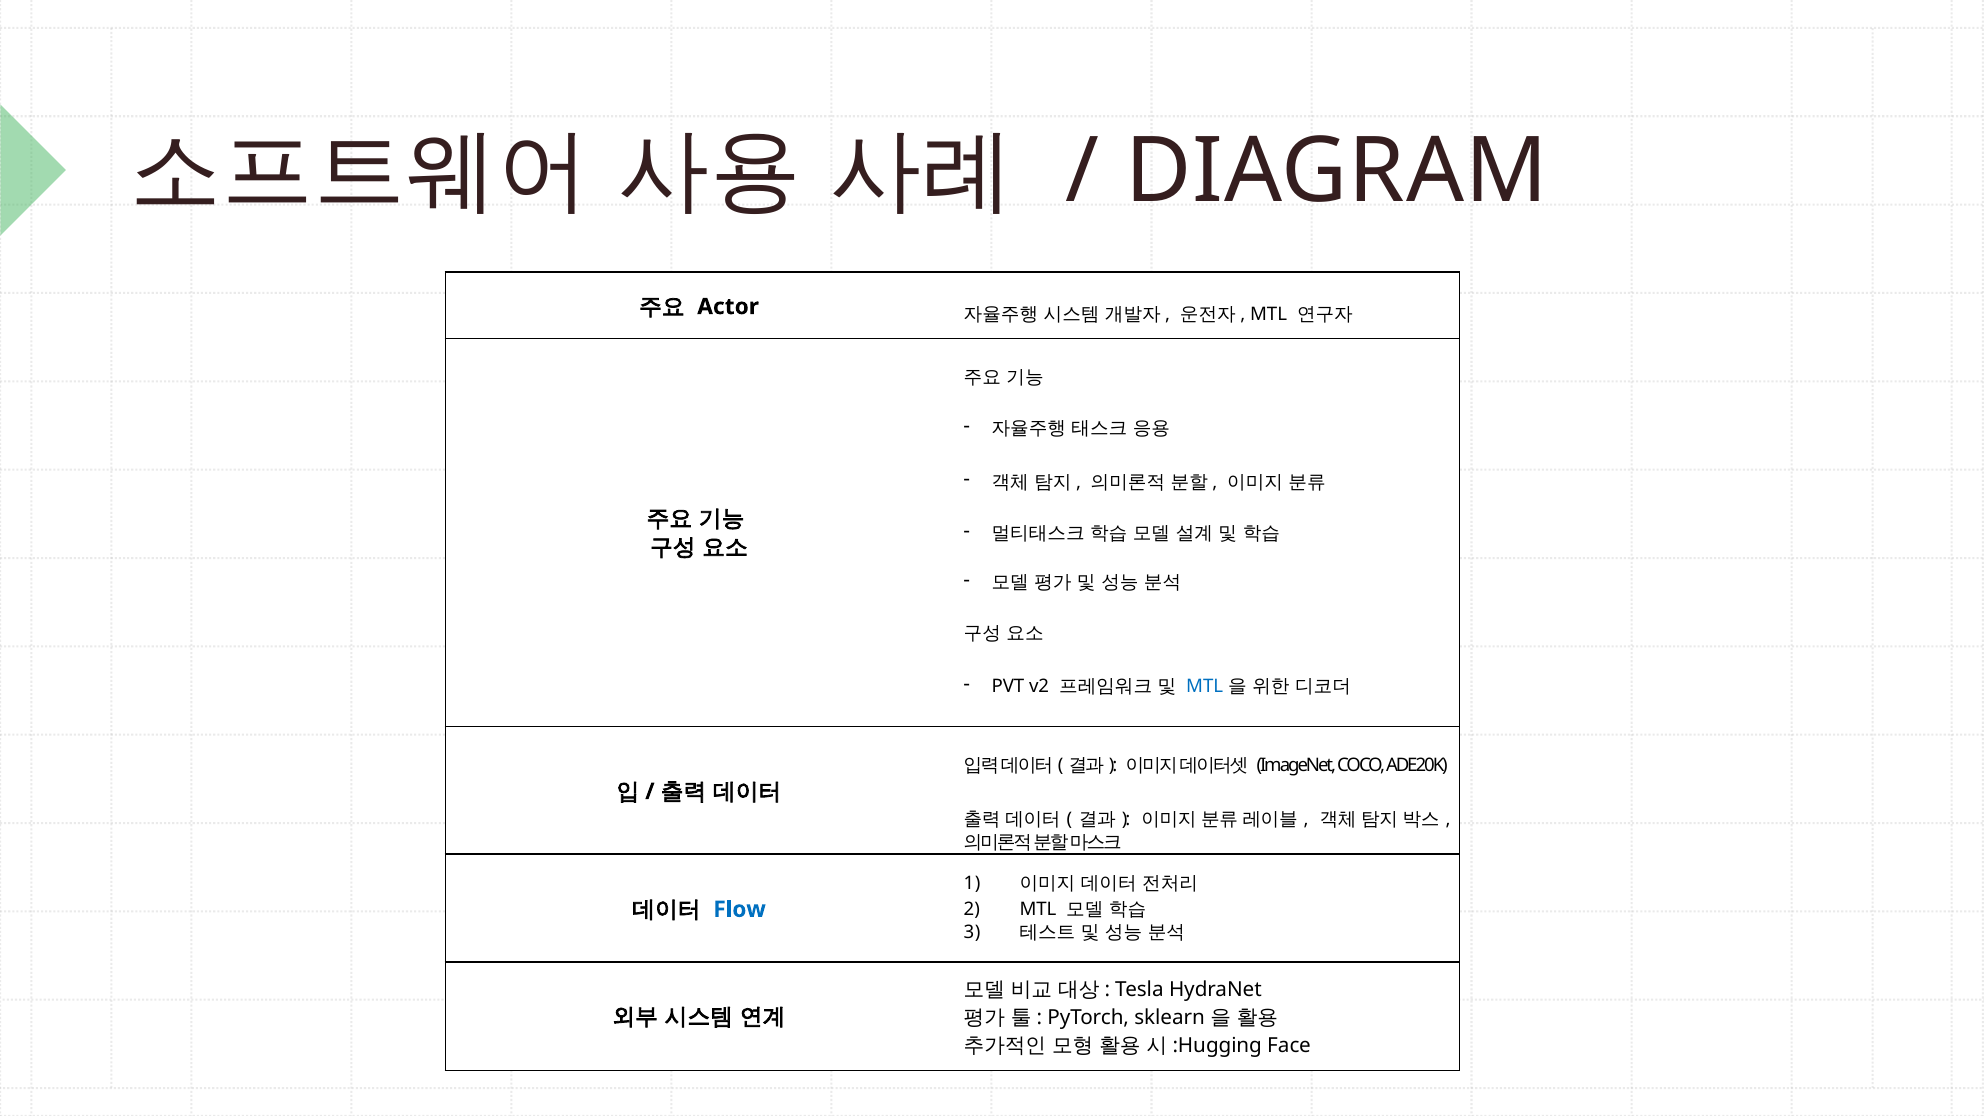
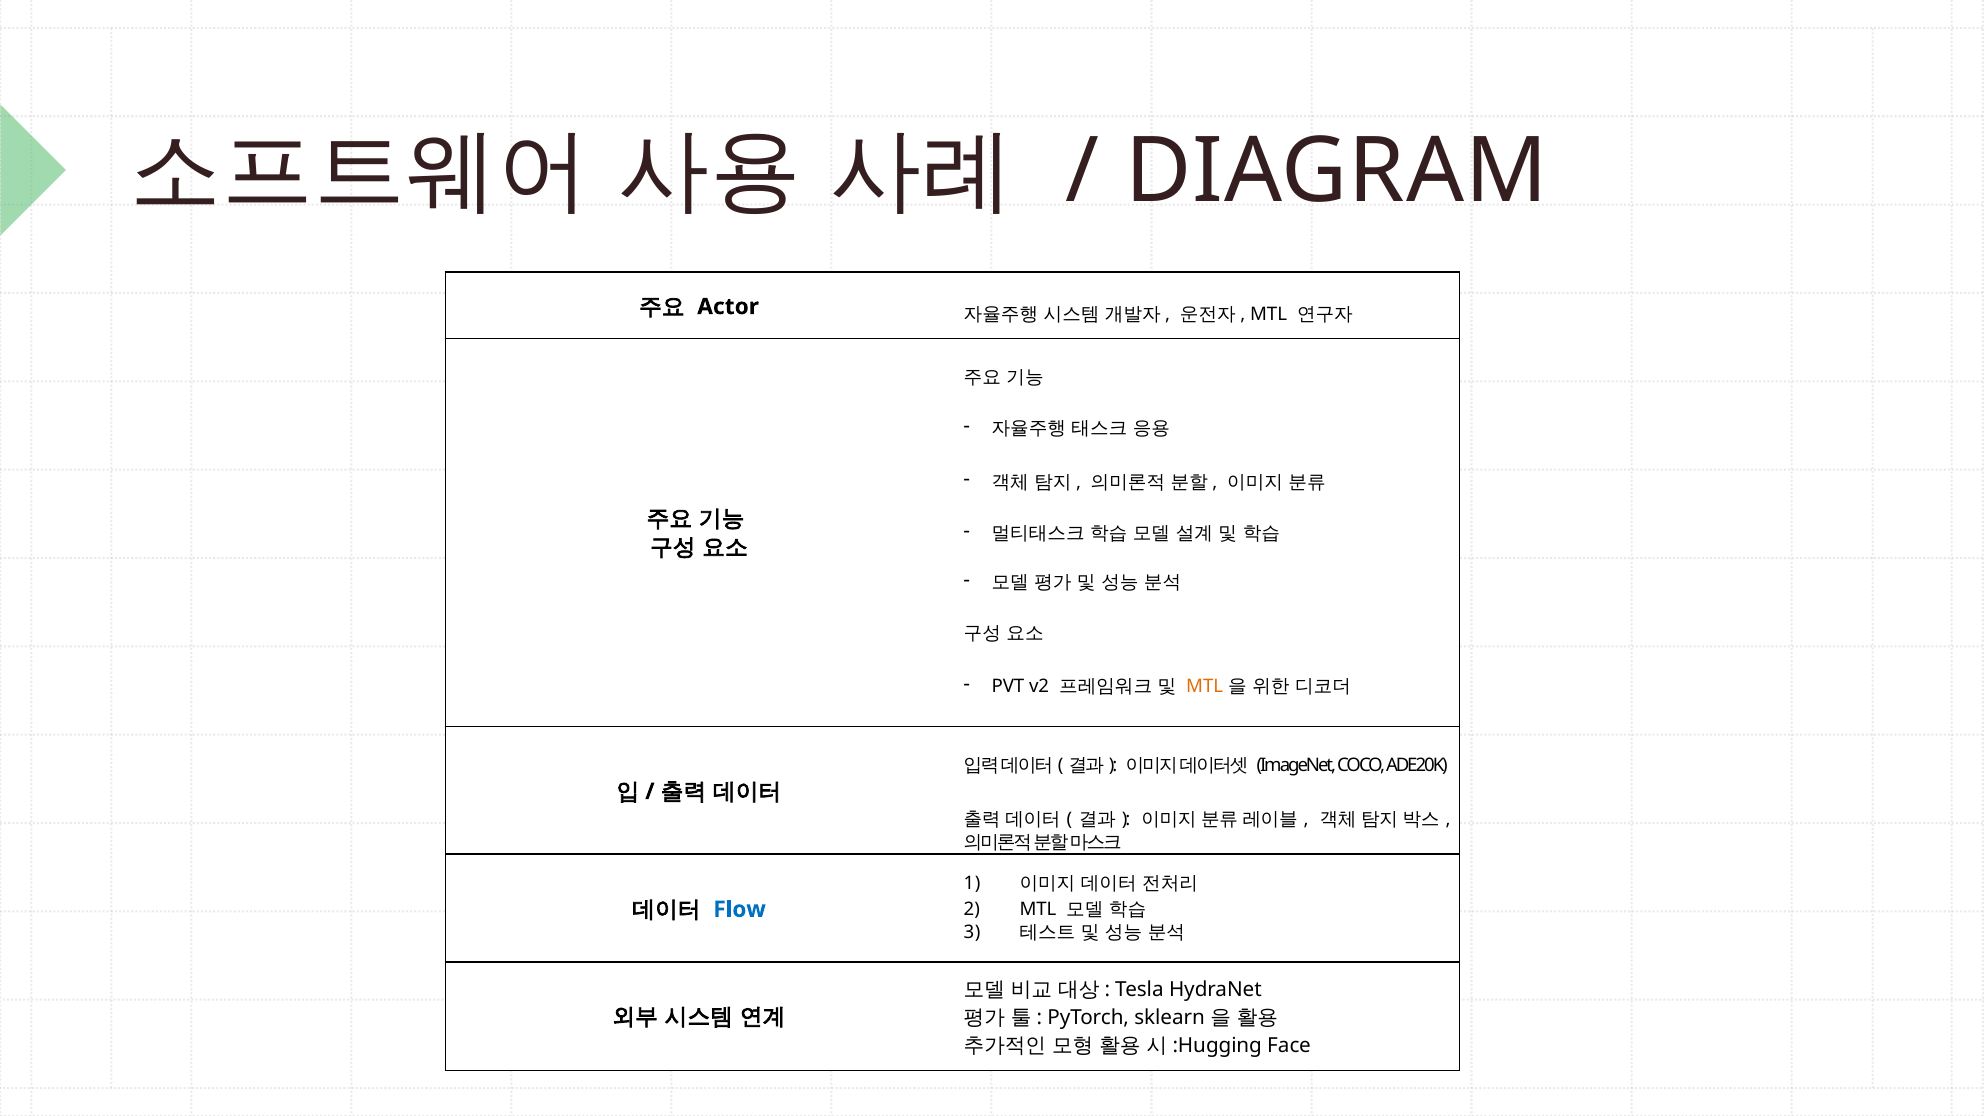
MTL at (1205, 687) colour: blue -> orange
